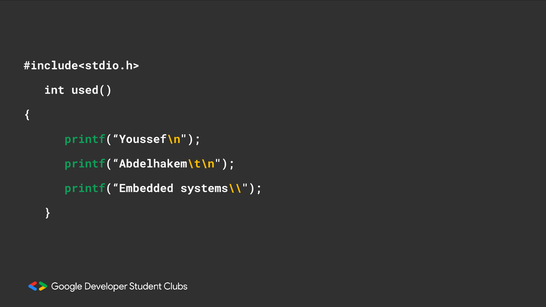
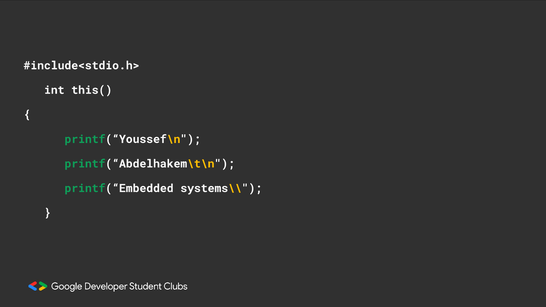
used(: used( -> this(
